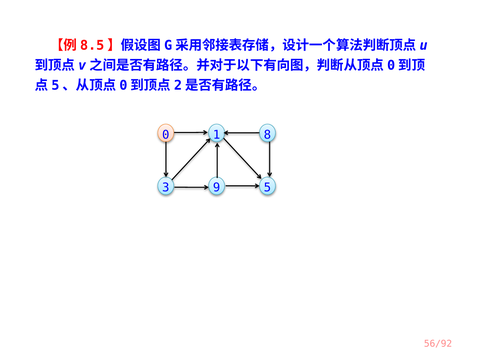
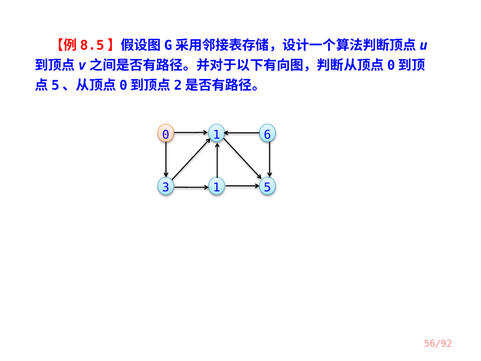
8: 8 -> 6
3 9: 9 -> 1
